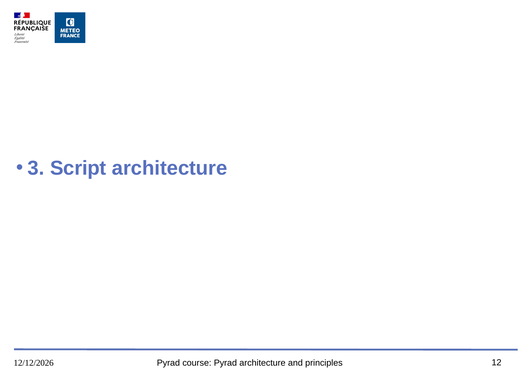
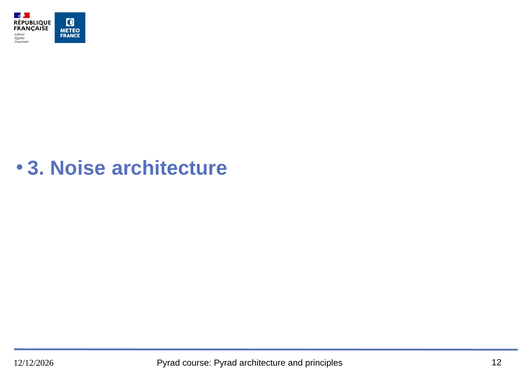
Script: Script -> Noise
